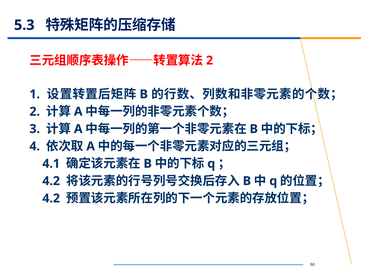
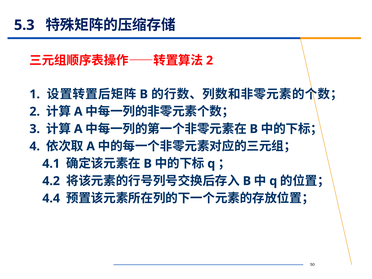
4.2 at (51, 198): 4.2 -> 4.4
